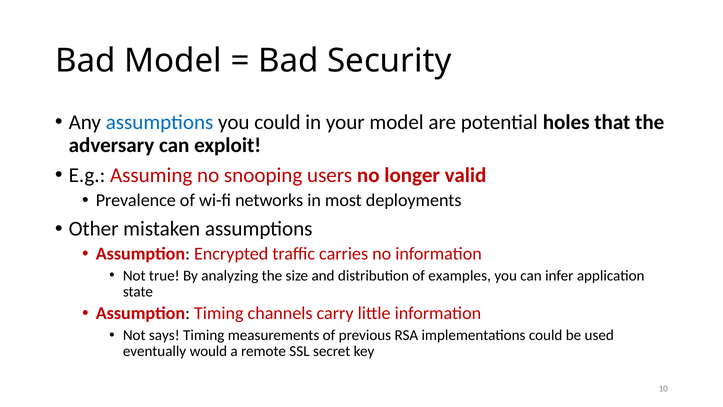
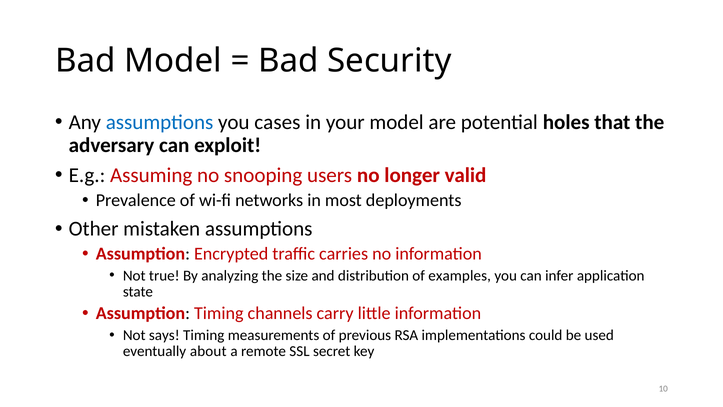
you could: could -> cases
would: would -> about
